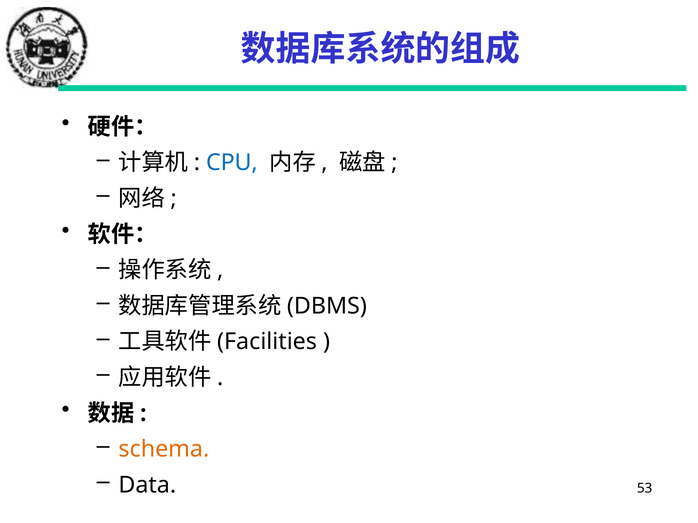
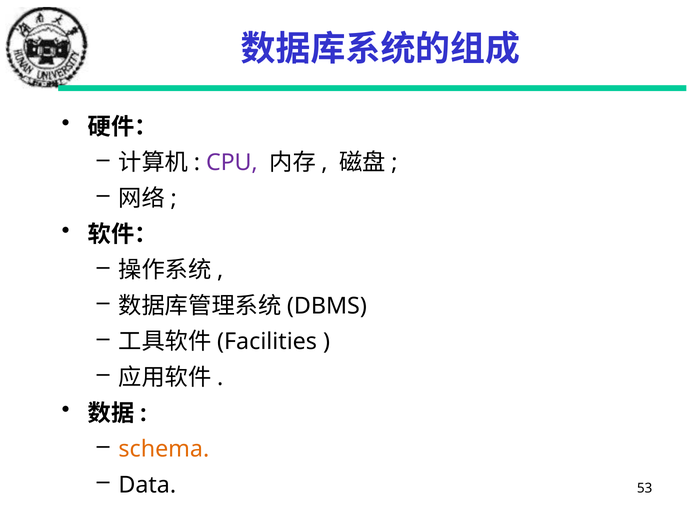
CPU colour: blue -> purple
